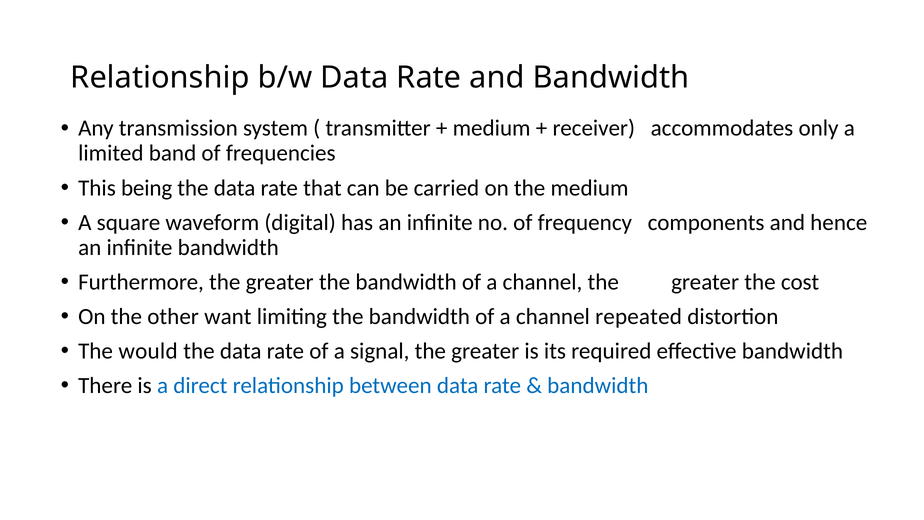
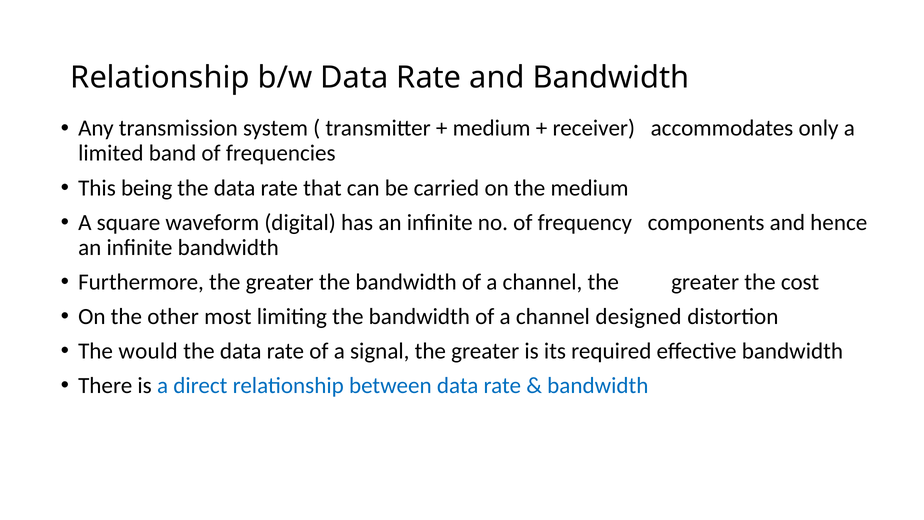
want: want -> most
repeated: repeated -> designed
